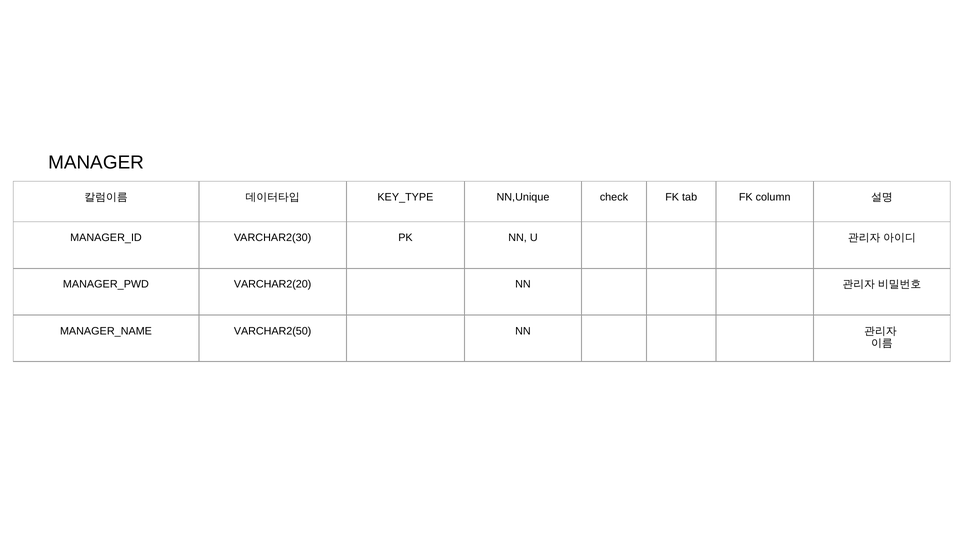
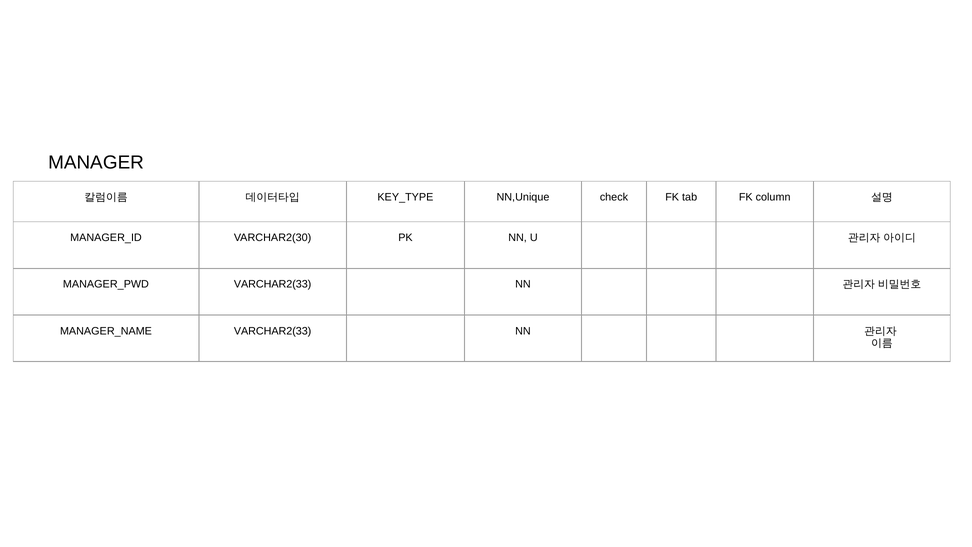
VARCHAR2(20 at (273, 284): VARCHAR2(20 -> VARCHAR2(33
VARCHAR2(50 at (273, 331): VARCHAR2(50 -> VARCHAR2(33
